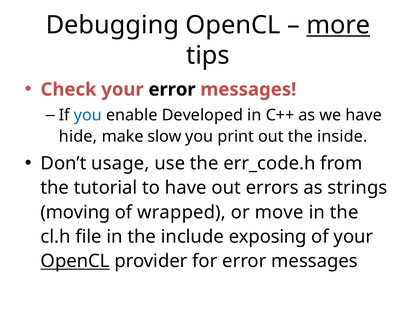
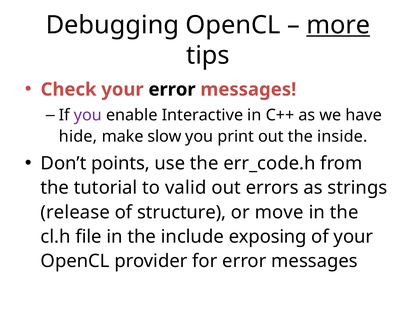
you at (88, 115) colour: blue -> purple
Developed: Developed -> Interactive
usage: usage -> points
to have: have -> valid
moving: moving -> release
wrapped: wrapped -> structure
OpenCL at (75, 261) underline: present -> none
